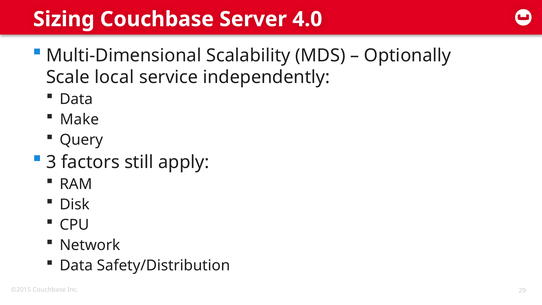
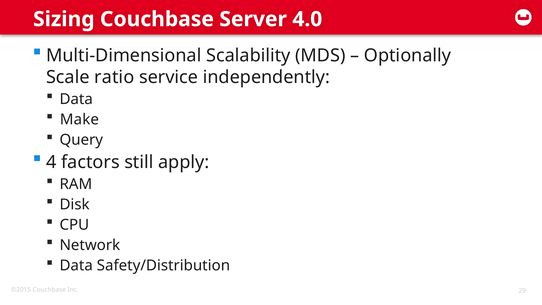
local: local -> ratio
3: 3 -> 4
